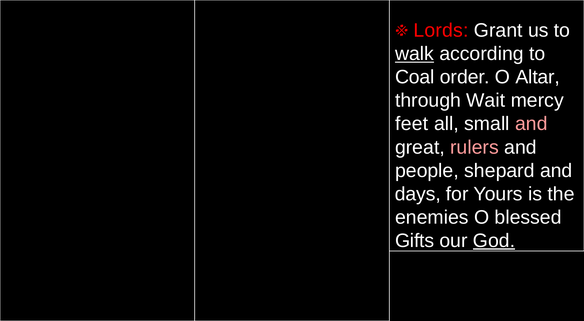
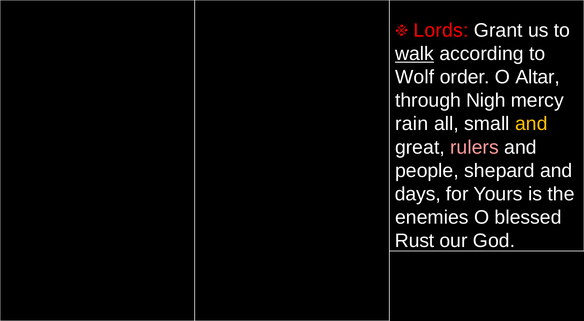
Coal: Coal -> Wolf
Wait: Wait -> Nigh
feet: feet -> rain
and at (531, 124) colour: pink -> yellow
Gifts: Gifts -> Rust
God underline: present -> none
